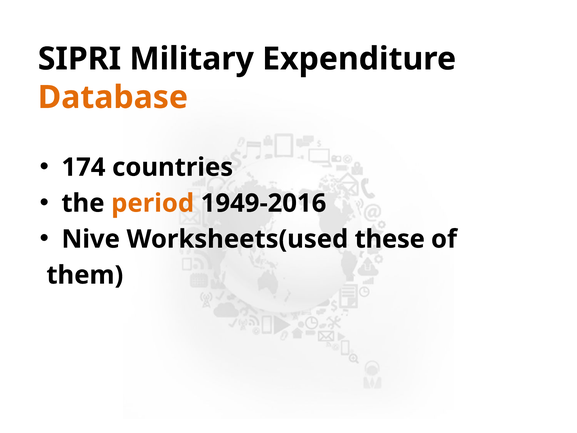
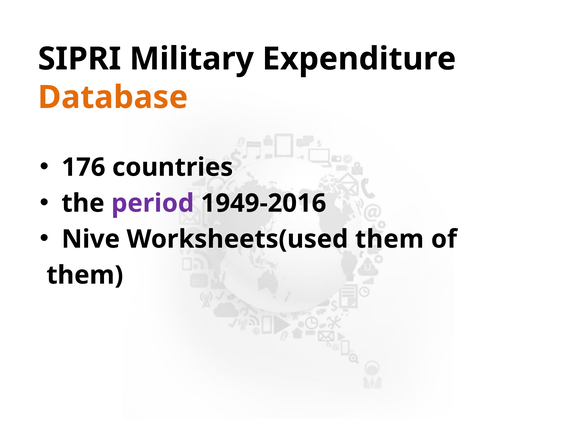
174: 174 -> 176
period colour: orange -> purple
Worksheets(used these: these -> them
